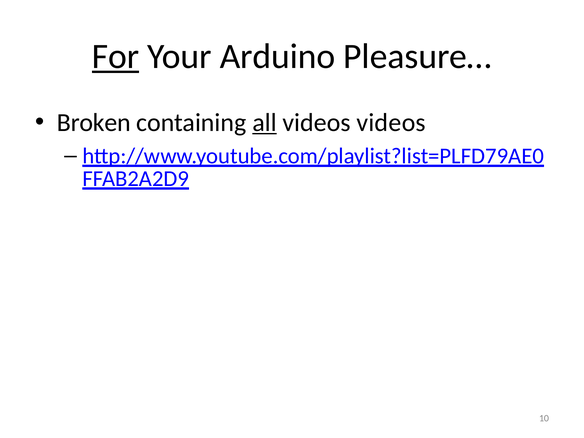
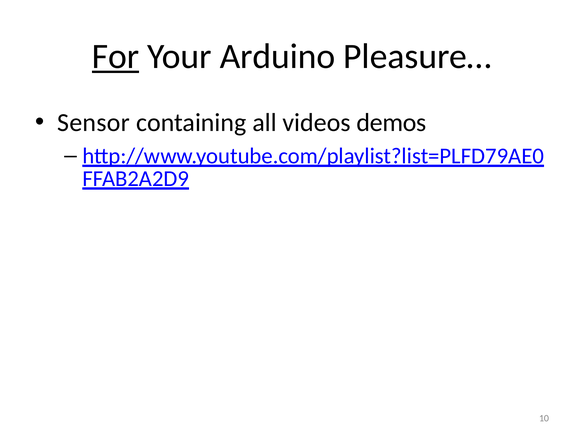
Broken: Broken -> Sensor
all underline: present -> none
videos videos: videos -> demos
